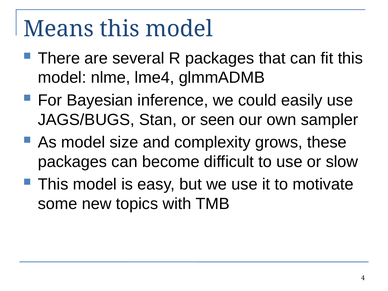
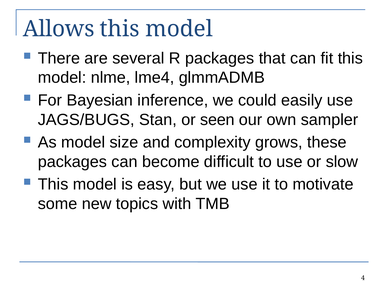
Means: Means -> Allows
